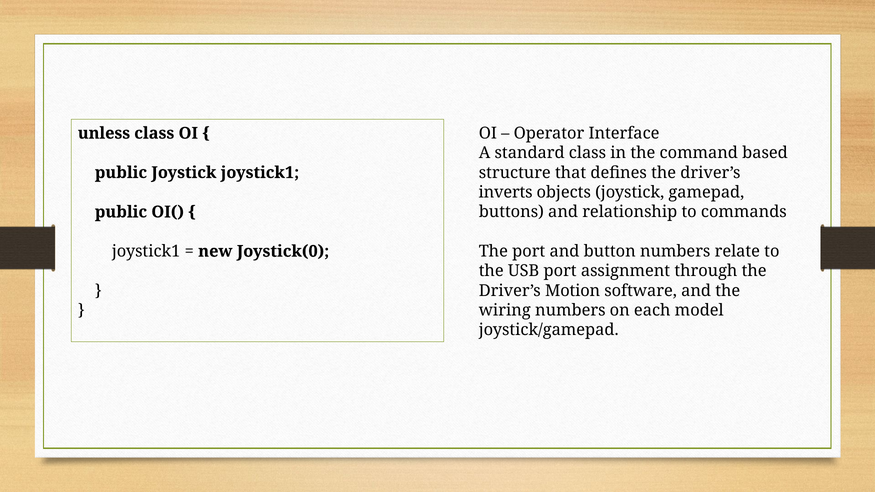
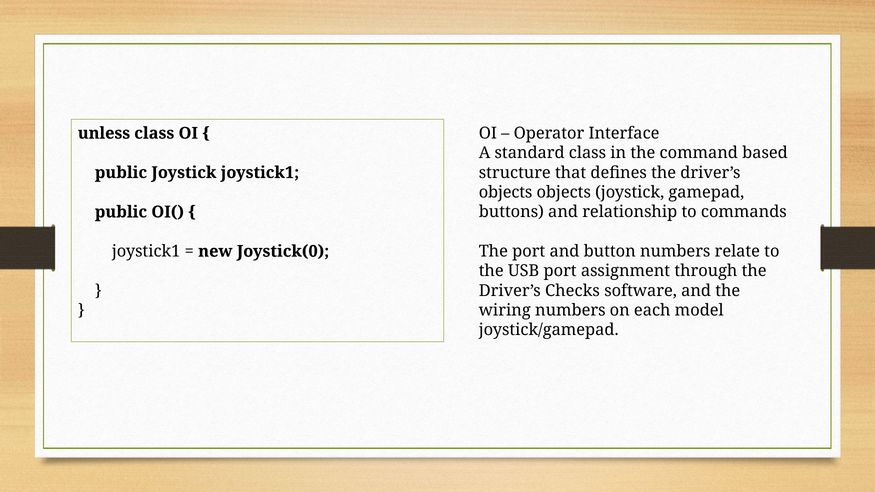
inverts at (506, 192): inverts -> objects
Motion: Motion -> Checks
